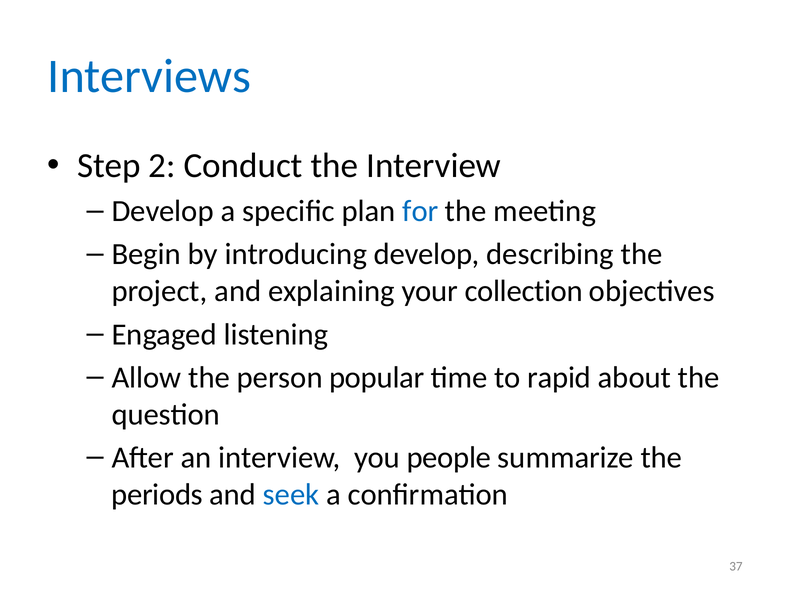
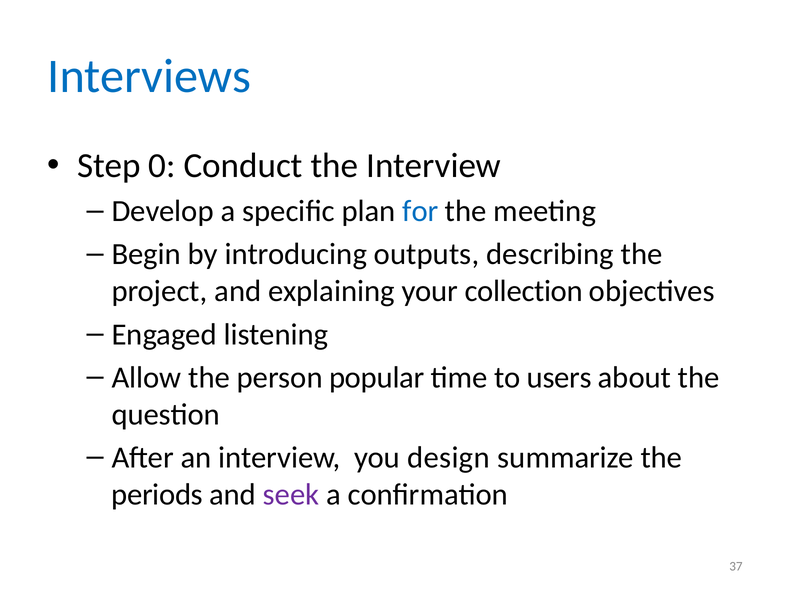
2: 2 -> 0
introducing develop: develop -> outputs
rapid: rapid -> users
people: people -> design
seek colour: blue -> purple
